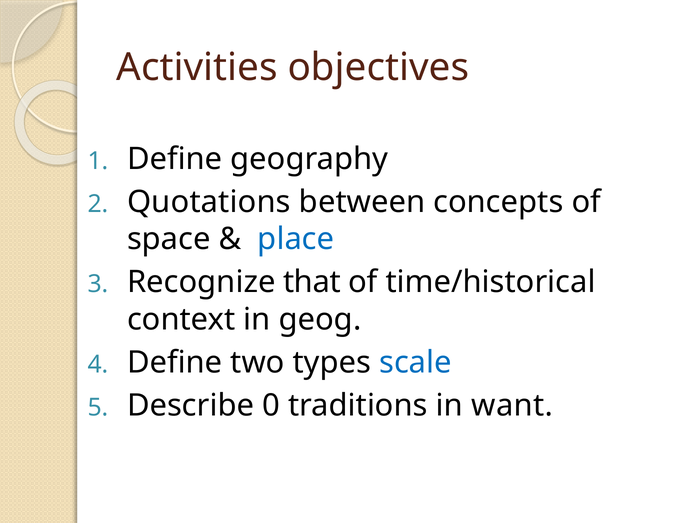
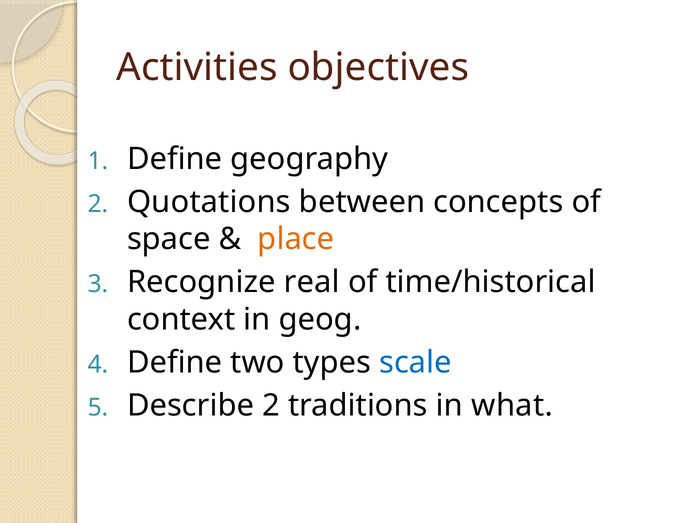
place colour: blue -> orange
that: that -> real
Describe 0: 0 -> 2
want: want -> what
